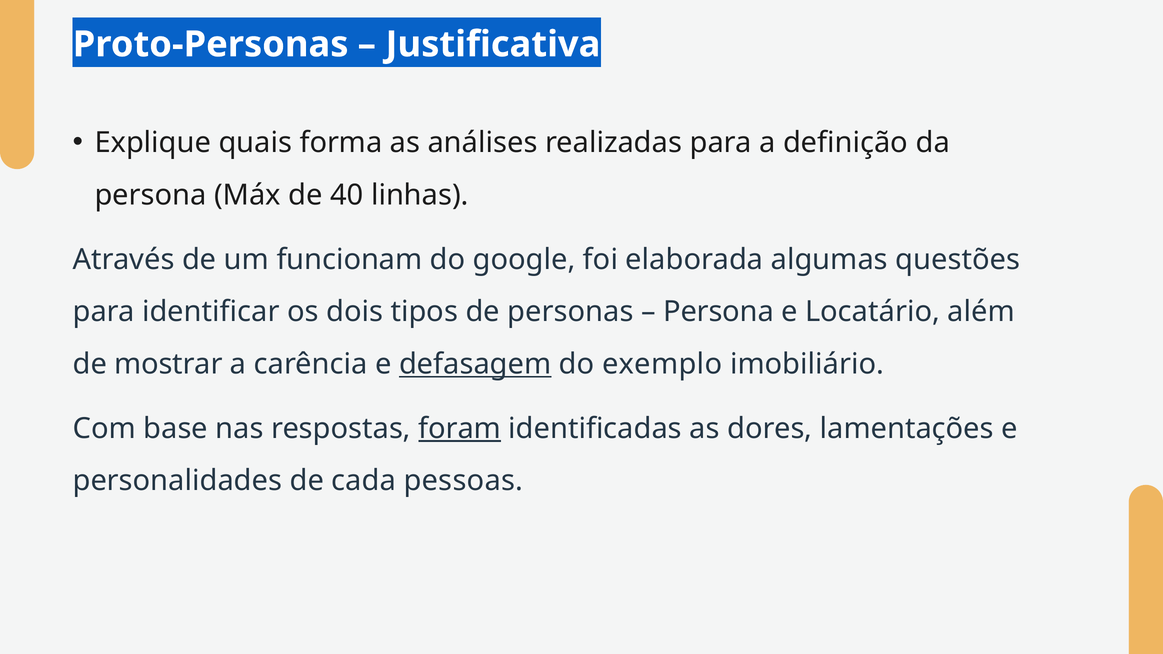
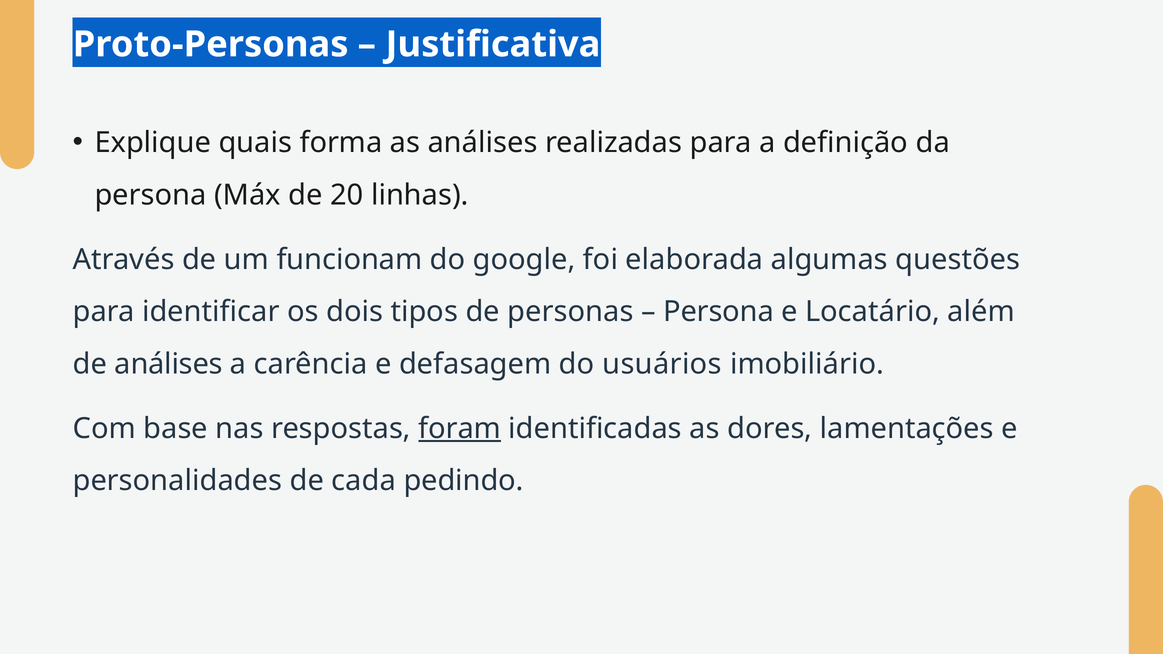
40: 40 -> 20
de mostrar: mostrar -> análises
defasagem underline: present -> none
exemplo: exemplo -> usuários
pessoas: pessoas -> pedindo
